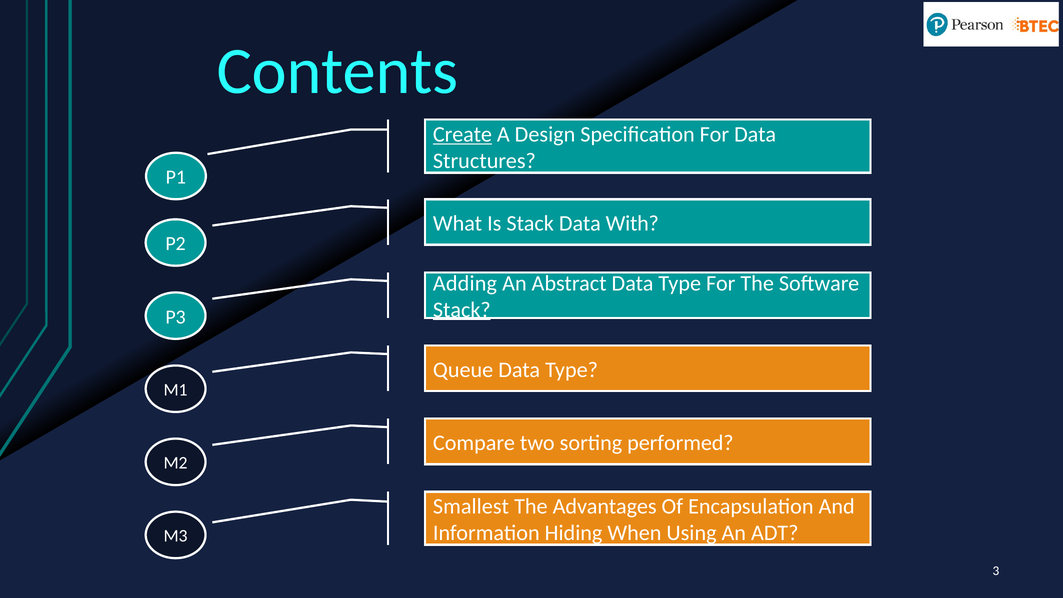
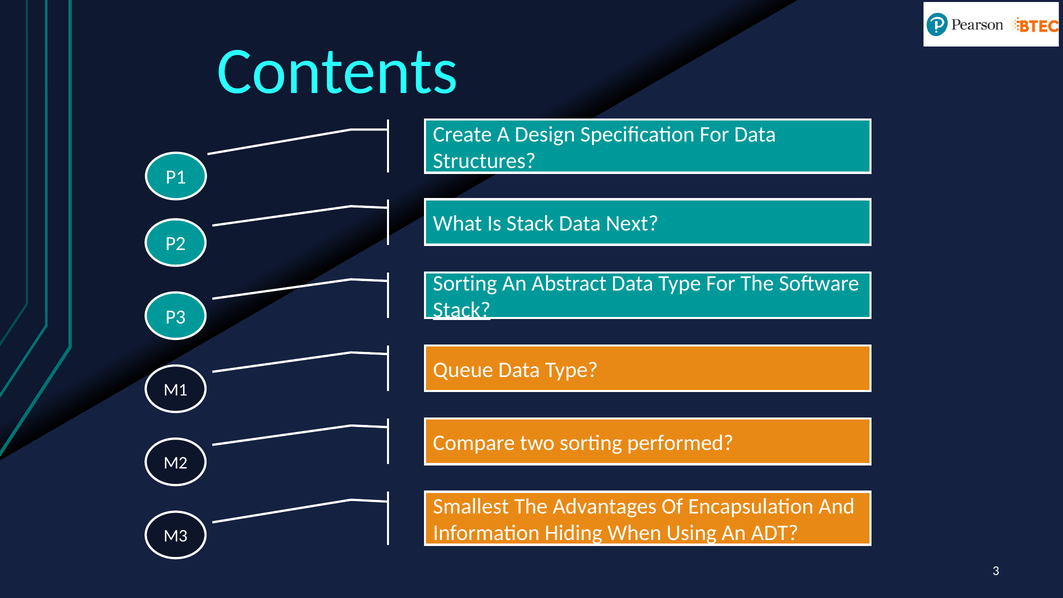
Create underline: present -> none
With: With -> Next
Adding at (465, 283): Adding -> Sorting
